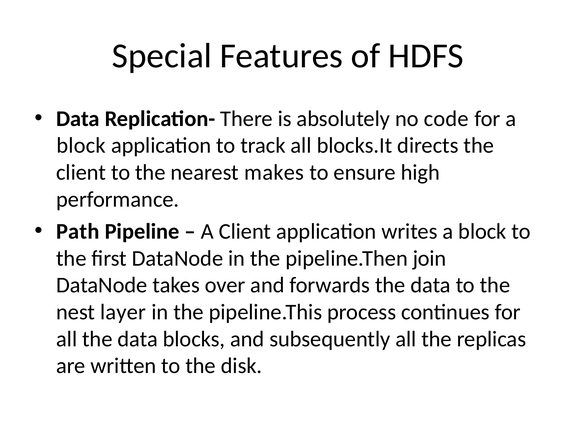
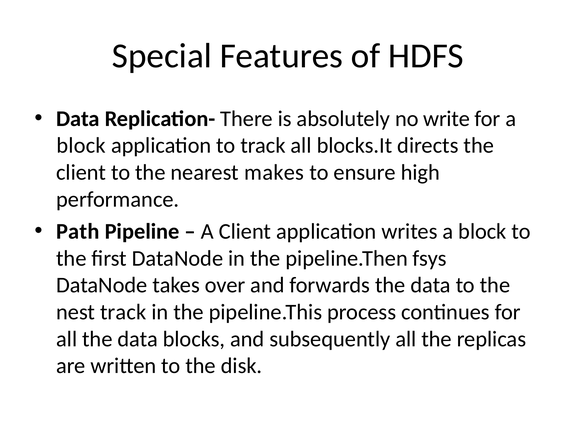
code: code -> write
join: join -> fsys
nest layer: layer -> track
